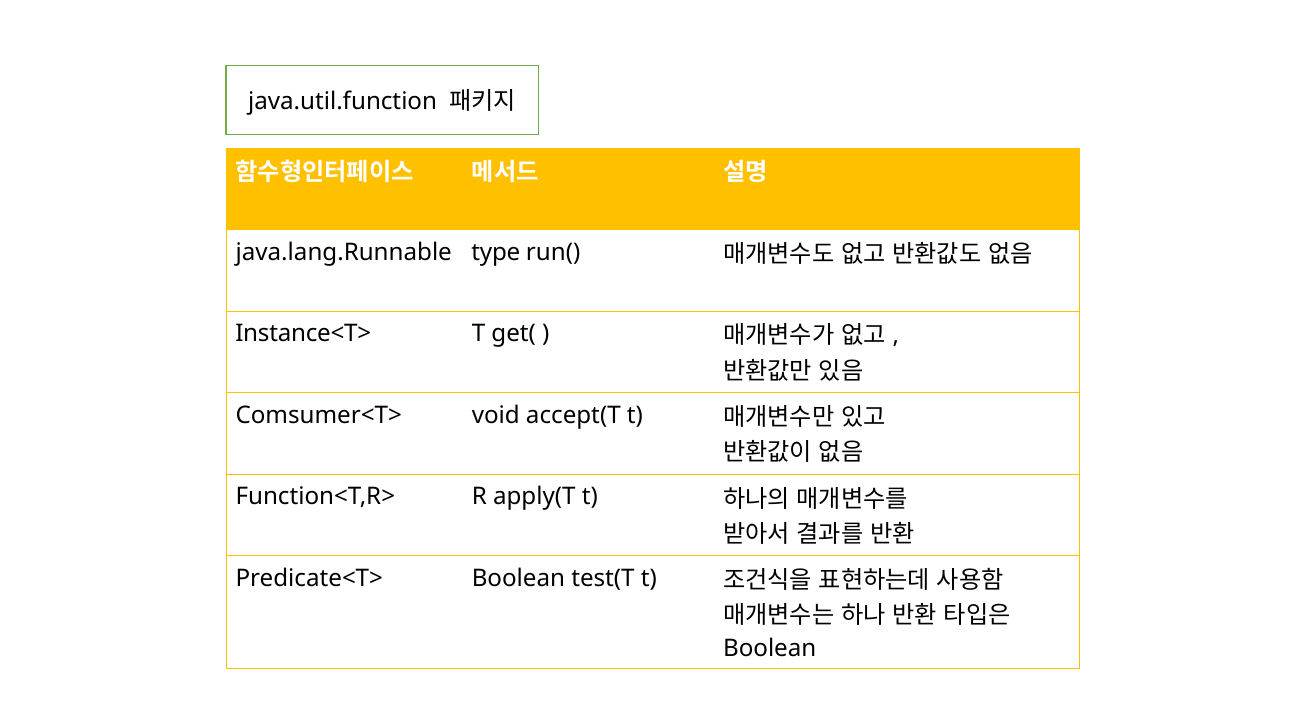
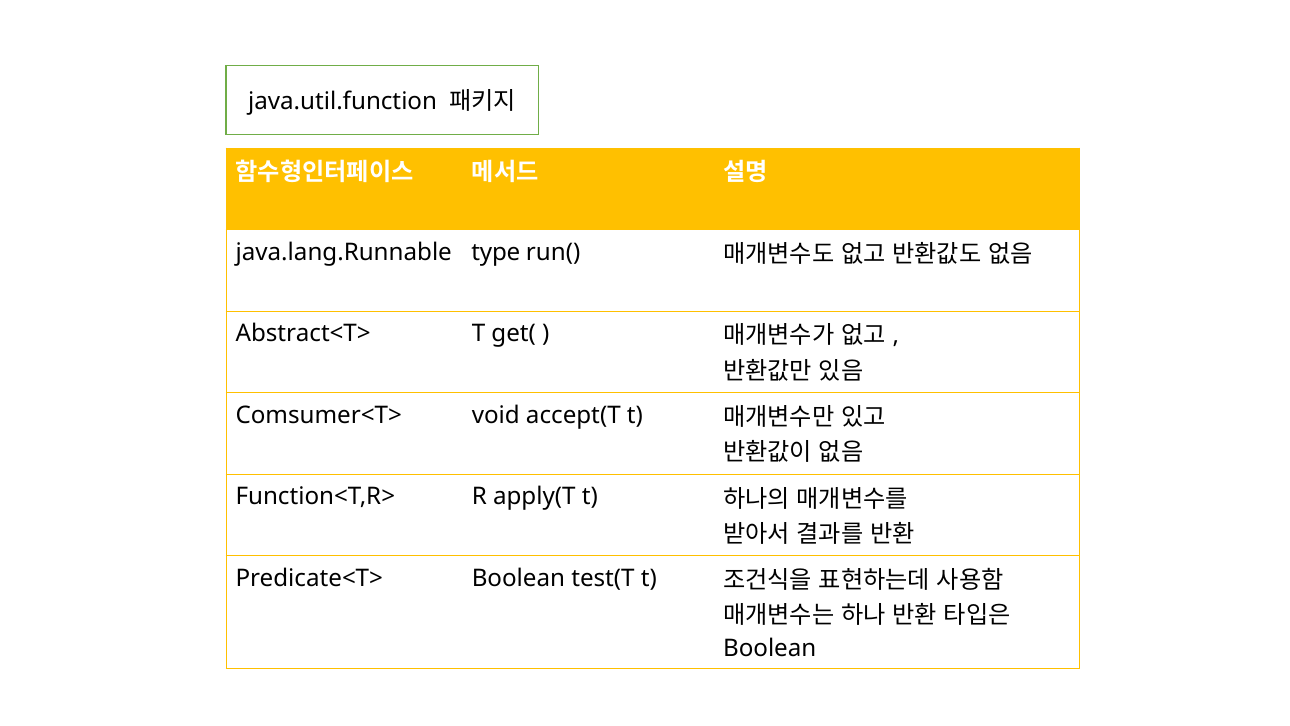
Instance<T>: Instance<T> -> Abstract<T>
